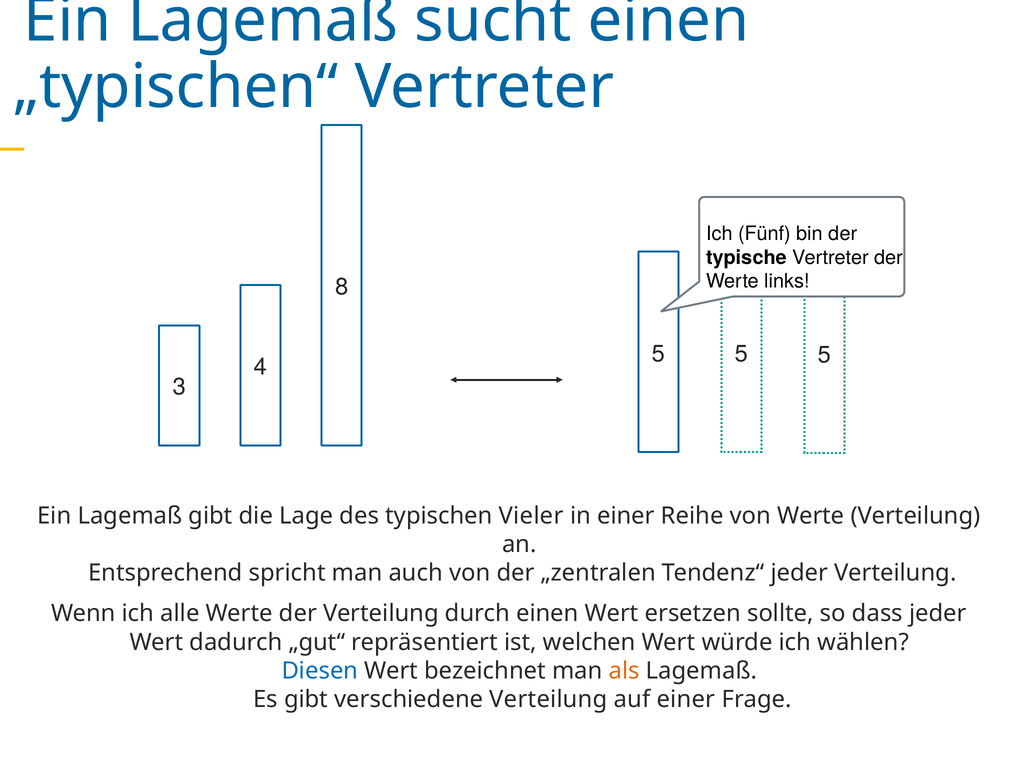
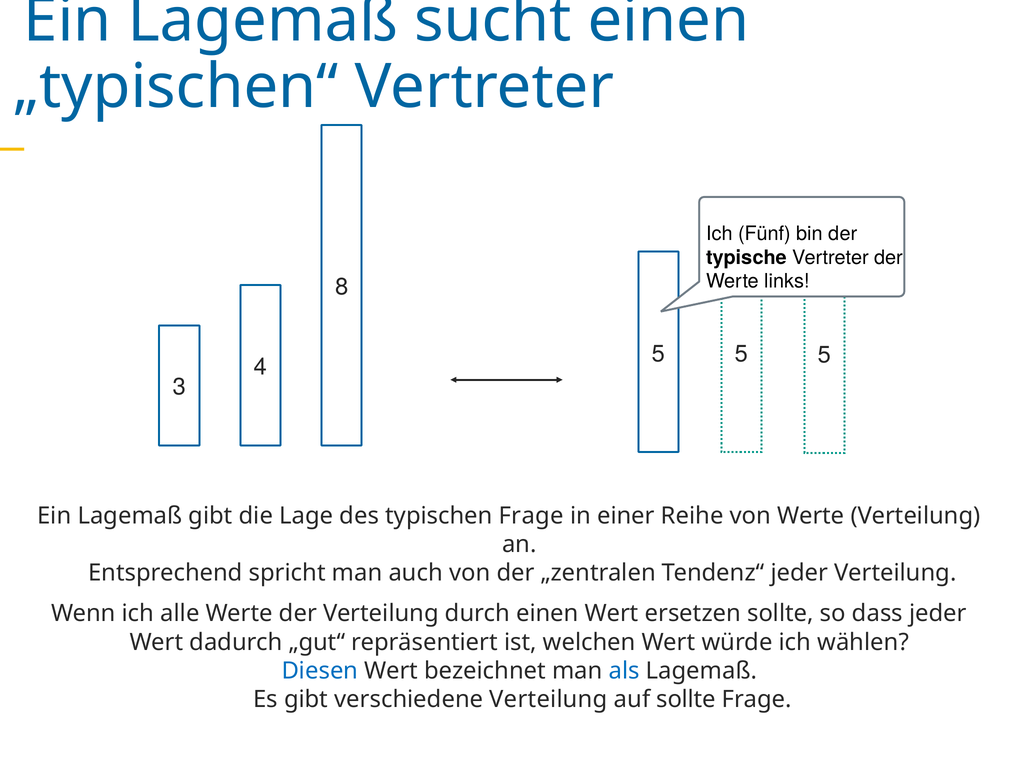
typischen Vieler: Vieler -> Frage
als colour: orange -> blue
auf einer: einer -> sollte
